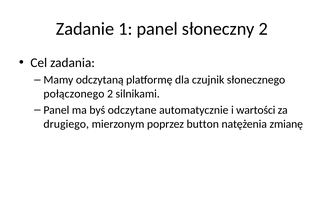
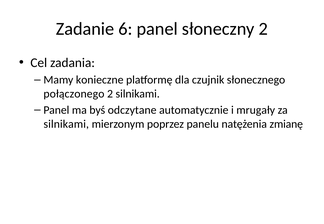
1: 1 -> 6
odczytaną: odczytaną -> konieczne
wartości: wartości -> mrugały
drugiego at (66, 124): drugiego -> silnikami
button: button -> panelu
